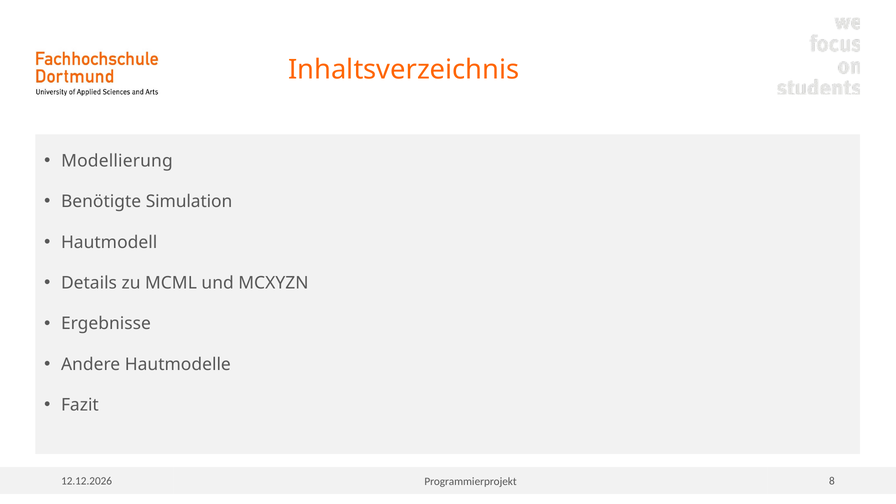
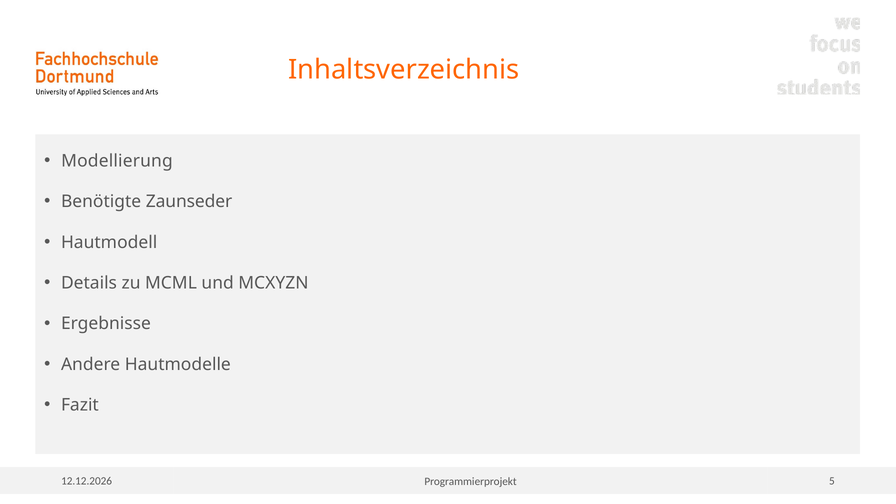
Simulation: Simulation -> Zaunseder
8: 8 -> 5
